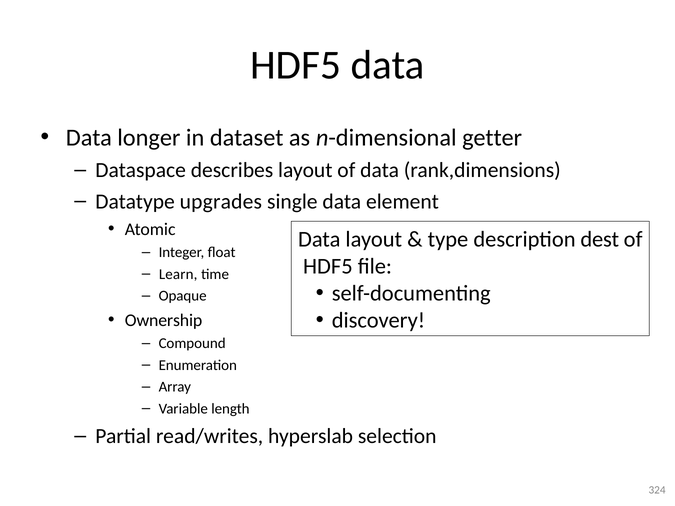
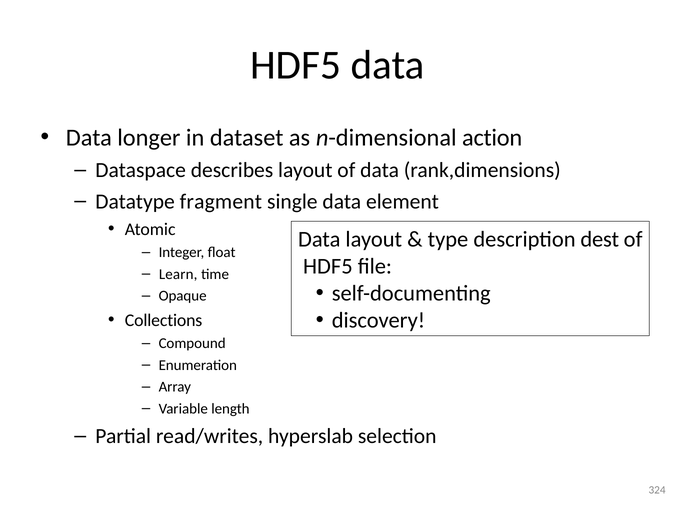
getter: getter -> action
upgrades: upgrades -> fragment
Ownership: Ownership -> Collections
